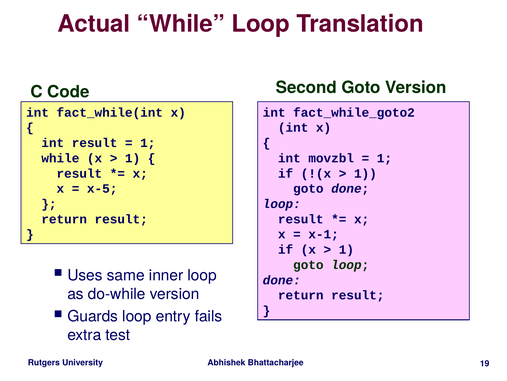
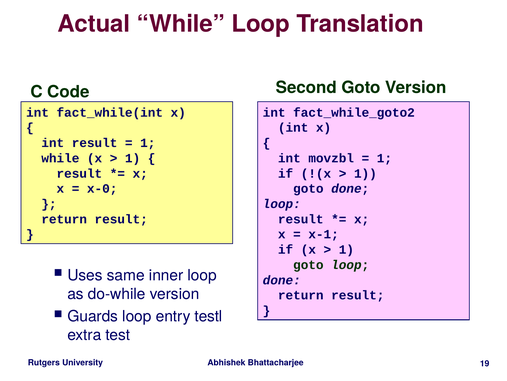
x-5: x-5 -> x-0
fails: fails -> testl
